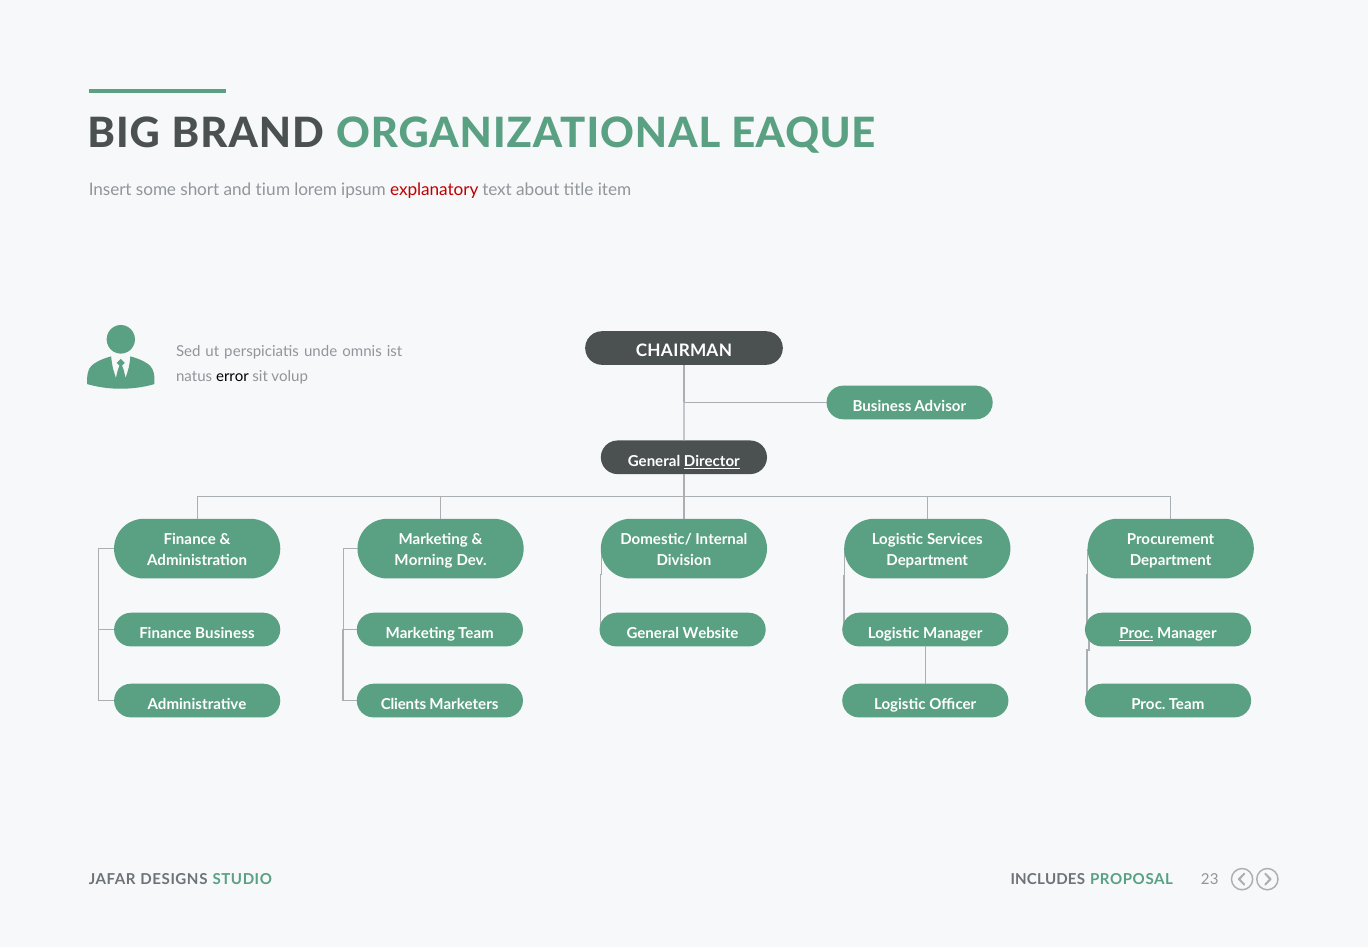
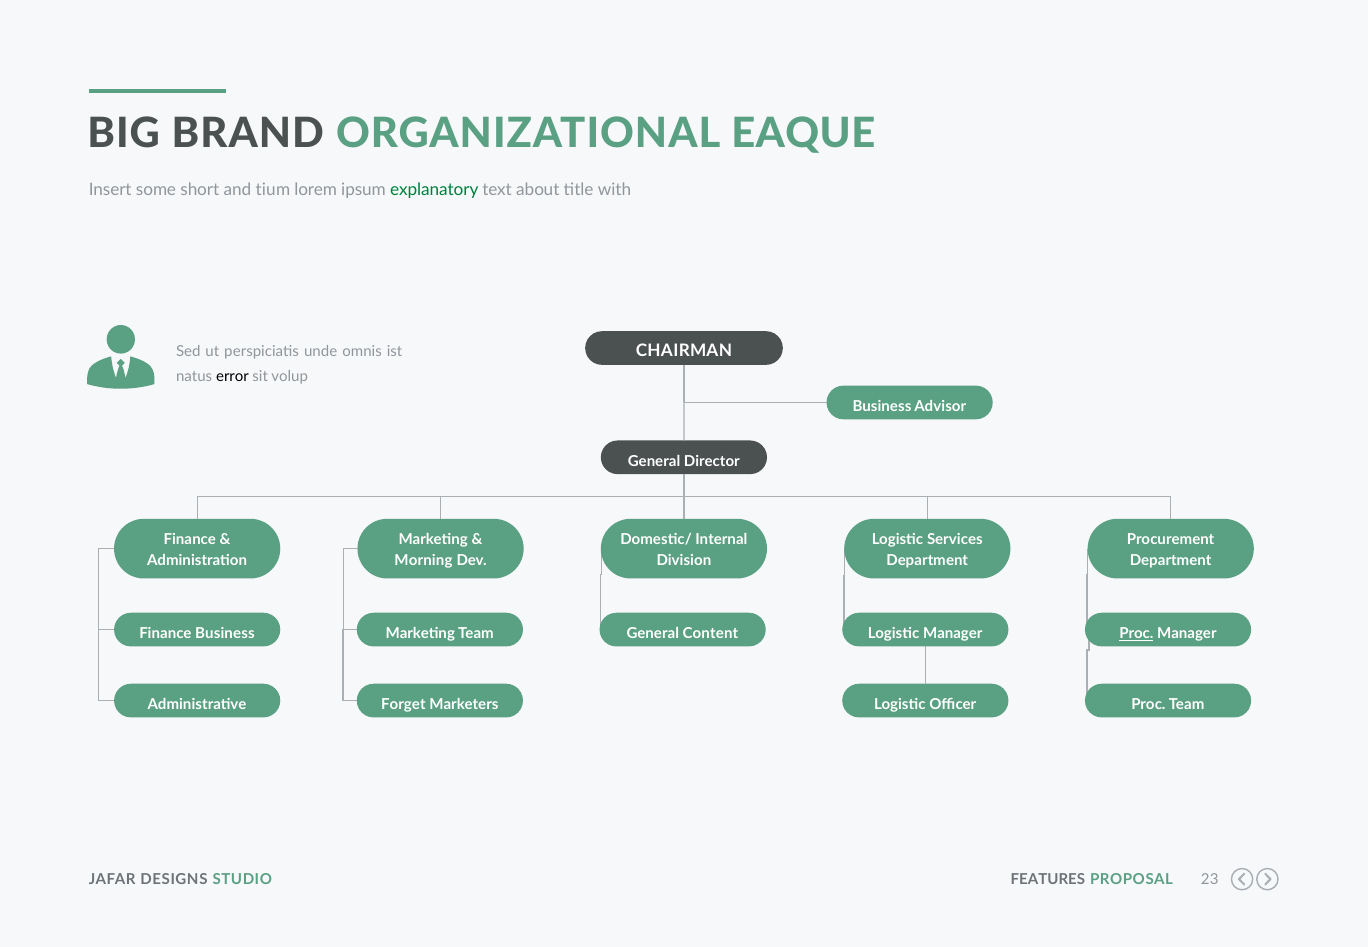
explanatory colour: red -> green
item: item -> with
Director underline: present -> none
Website: Website -> Content
Clients: Clients -> Forget
INCLUDES: INCLUDES -> FEATURES
